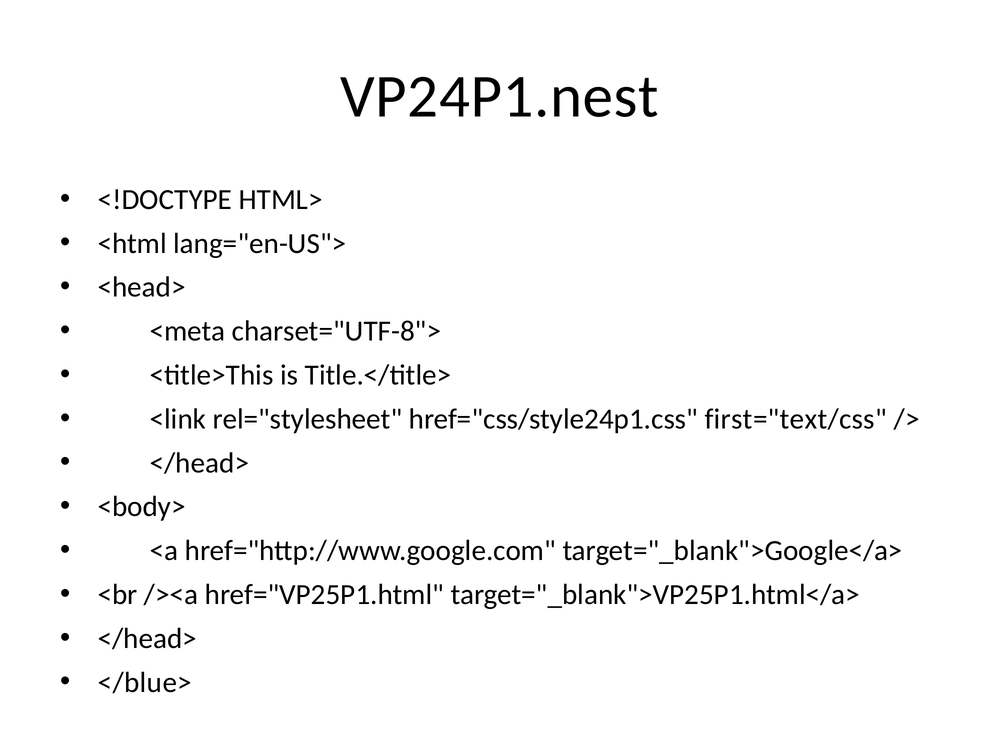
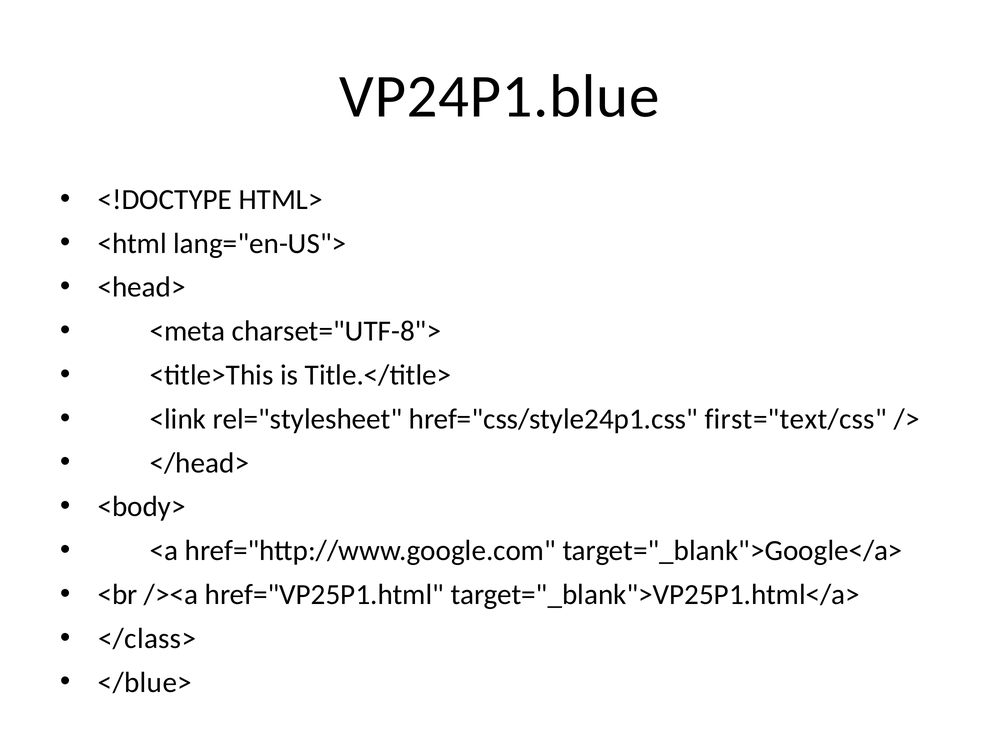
VP24P1.nest: VP24P1.nest -> VP24P1.blue
</head> at (147, 639): </head> -> </class>
